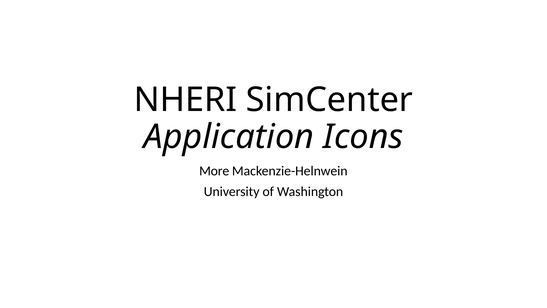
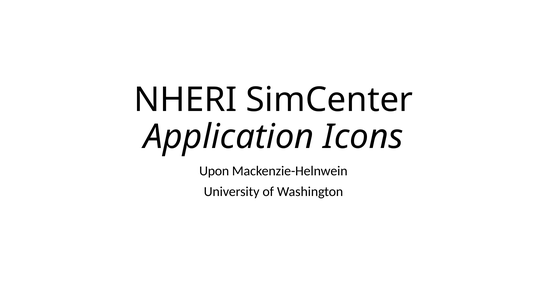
More: More -> Upon
